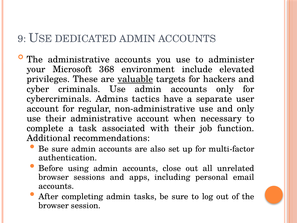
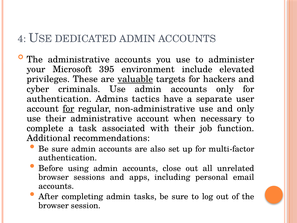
9: 9 -> 4
368: 368 -> 395
cybercriminals at (59, 99): cybercriminals -> authentication
for at (69, 109) underline: none -> present
